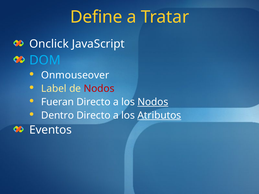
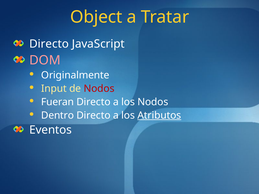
Define: Define -> Object
Onclick at (49, 44): Onclick -> Directo
DOM colour: light blue -> pink
Onmouseover: Onmouseover -> Originalmente
Label: Label -> Input
Nodos at (153, 102) underline: present -> none
